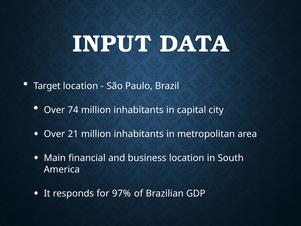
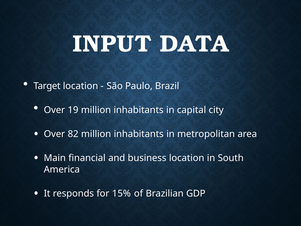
74: 74 -> 19
21: 21 -> 82
97%: 97% -> 15%
